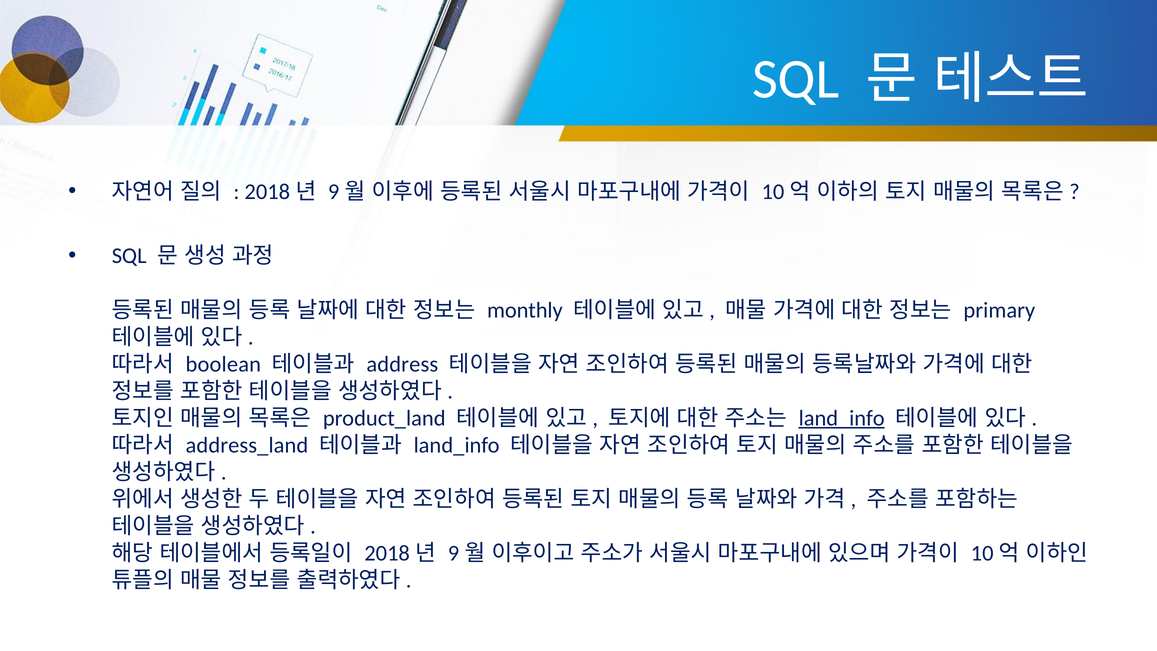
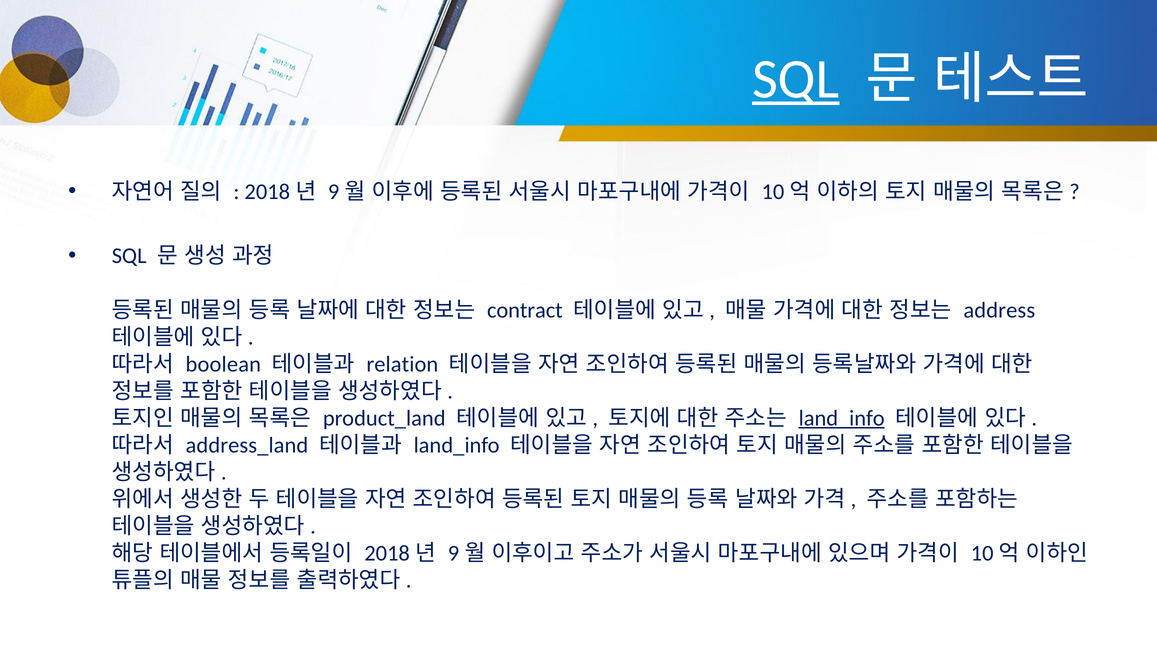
SQL at (796, 79) underline: none -> present
monthly: monthly -> contract
primary: primary -> address
address: address -> relation
